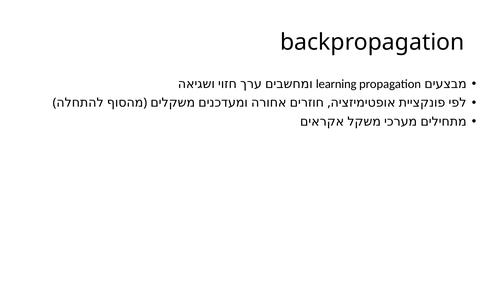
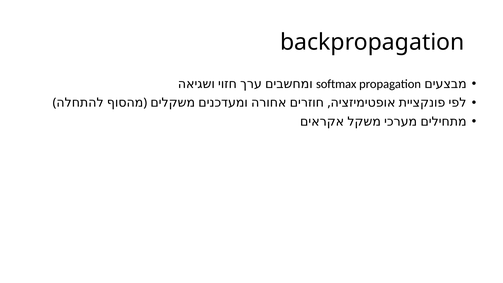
learning: learning -> softmax
